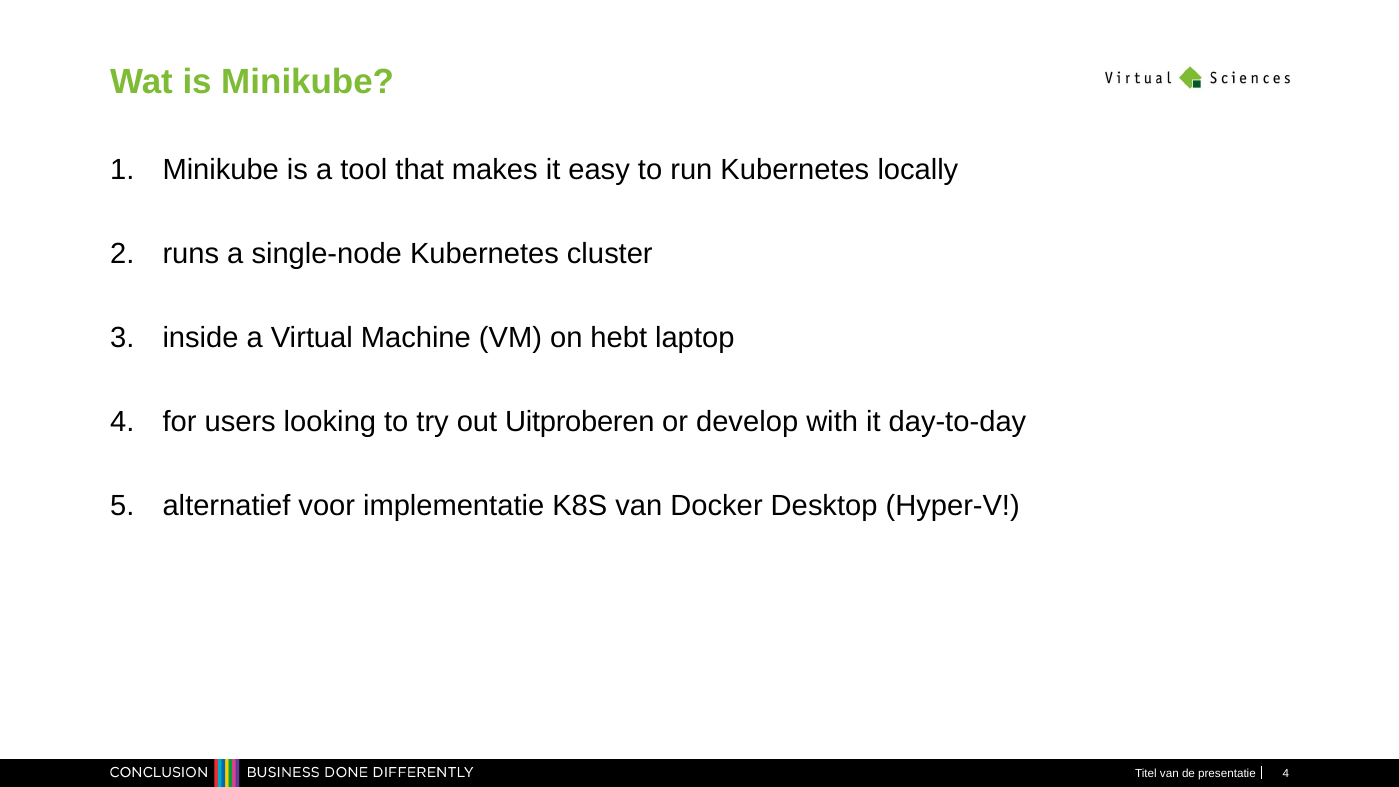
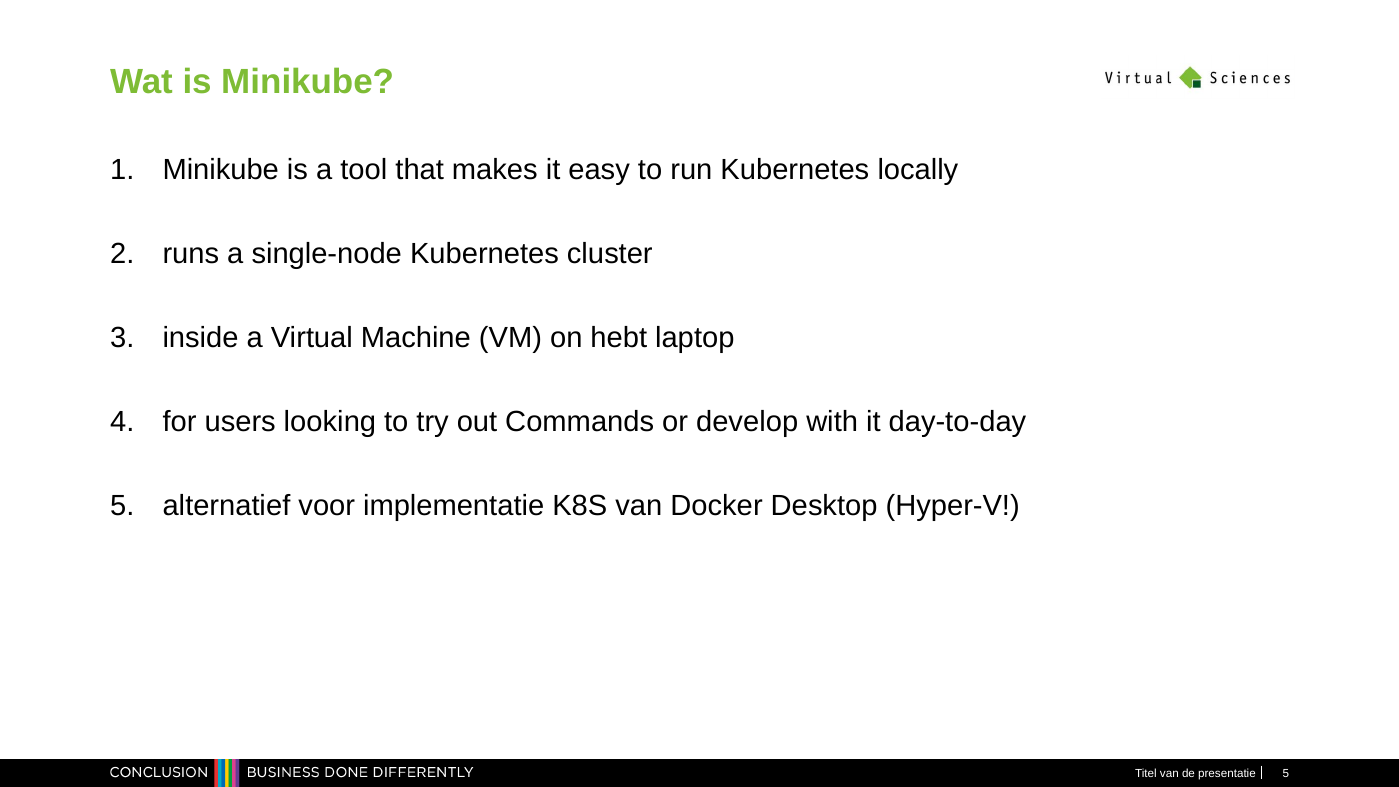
Uitproberen: Uitproberen -> Commands
presentatie 4: 4 -> 5
